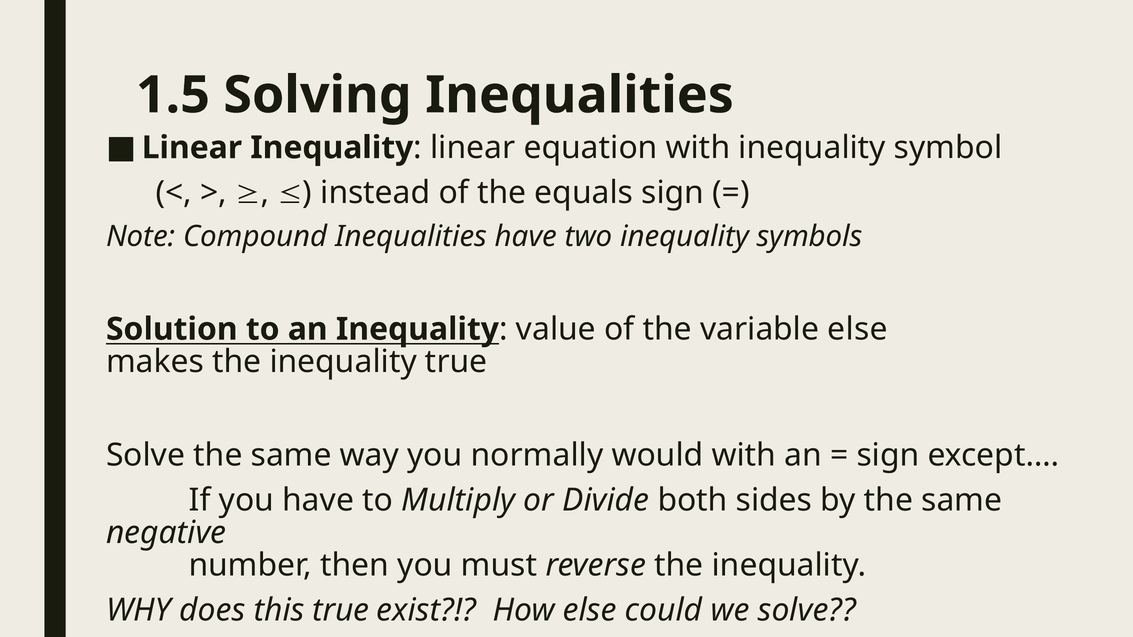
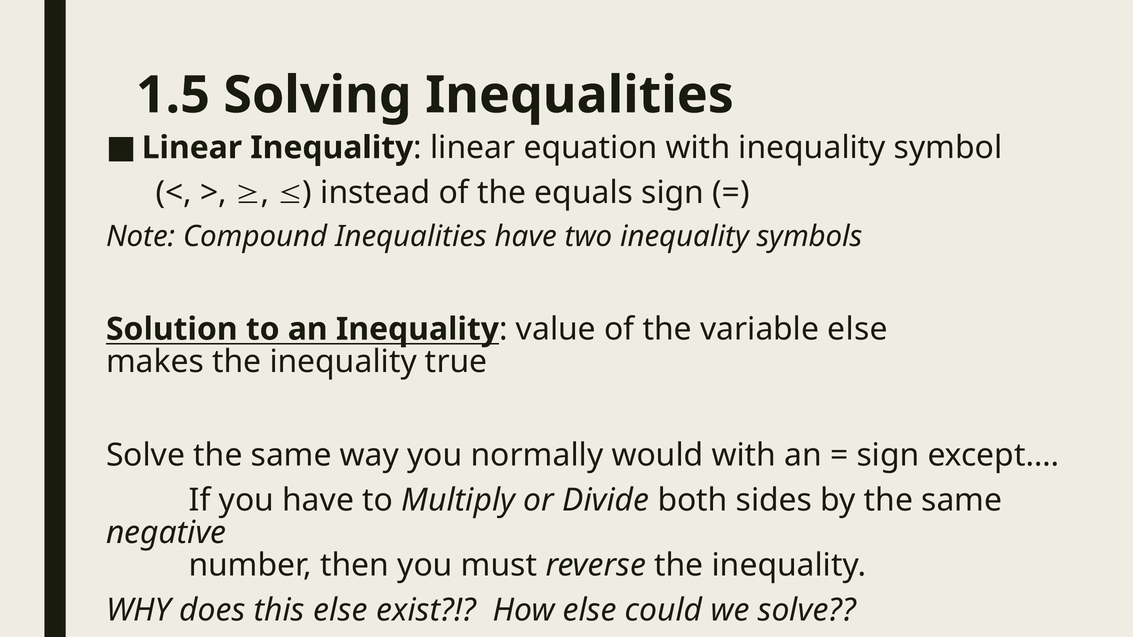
this true: true -> else
